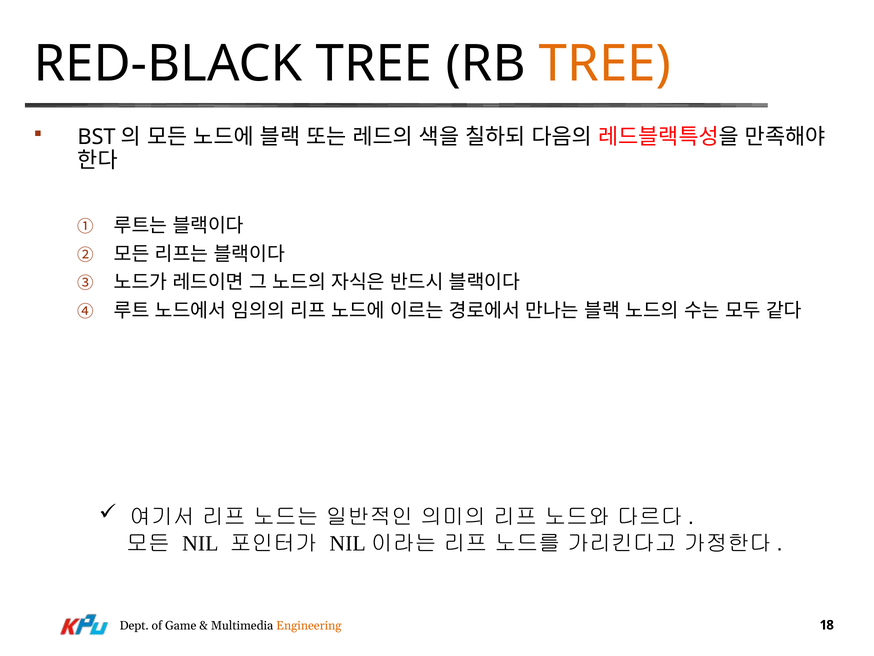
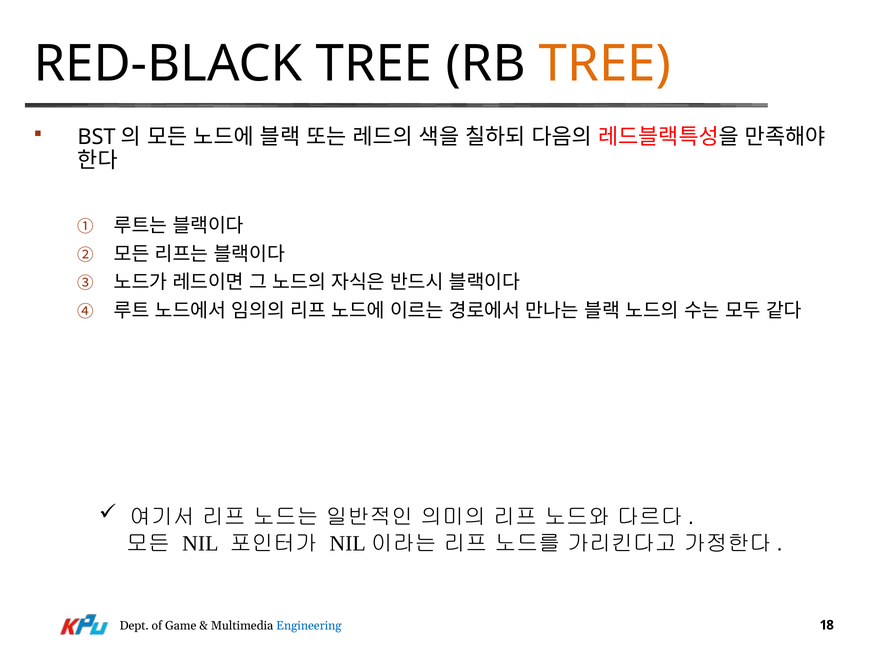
Engineering colour: orange -> blue
